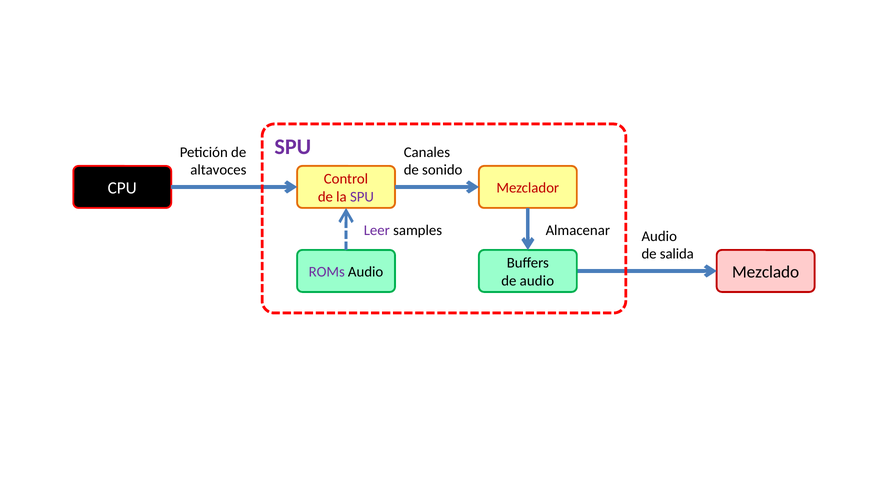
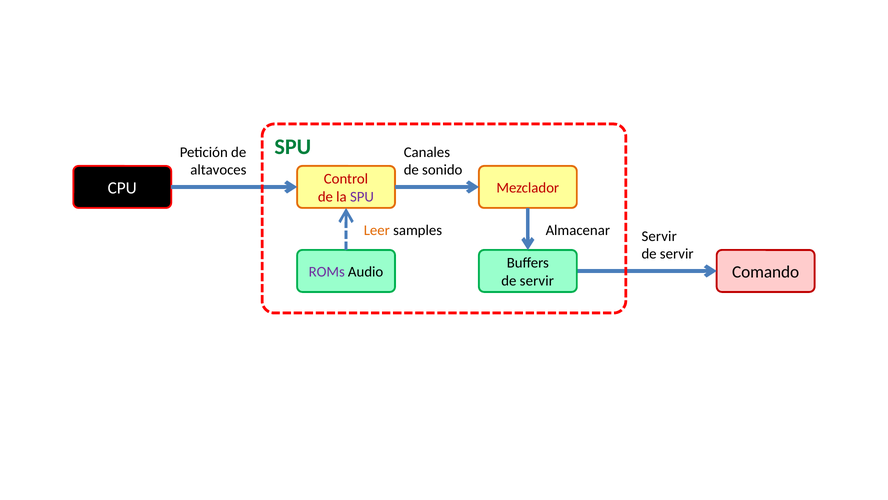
SPU at (293, 147) colour: purple -> green
Leer colour: purple -> orange
samples Audio: Audio -> Servir
salida at (677, 254): salida -> servir
Mezclado: Mezclado -> Comando
audio at (537, 281): audio -> servir
